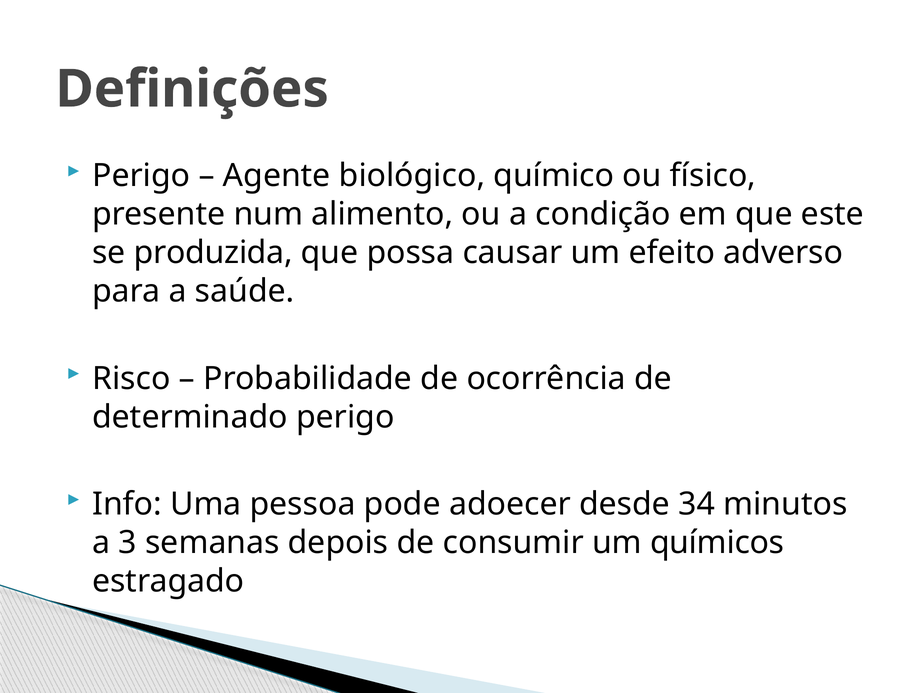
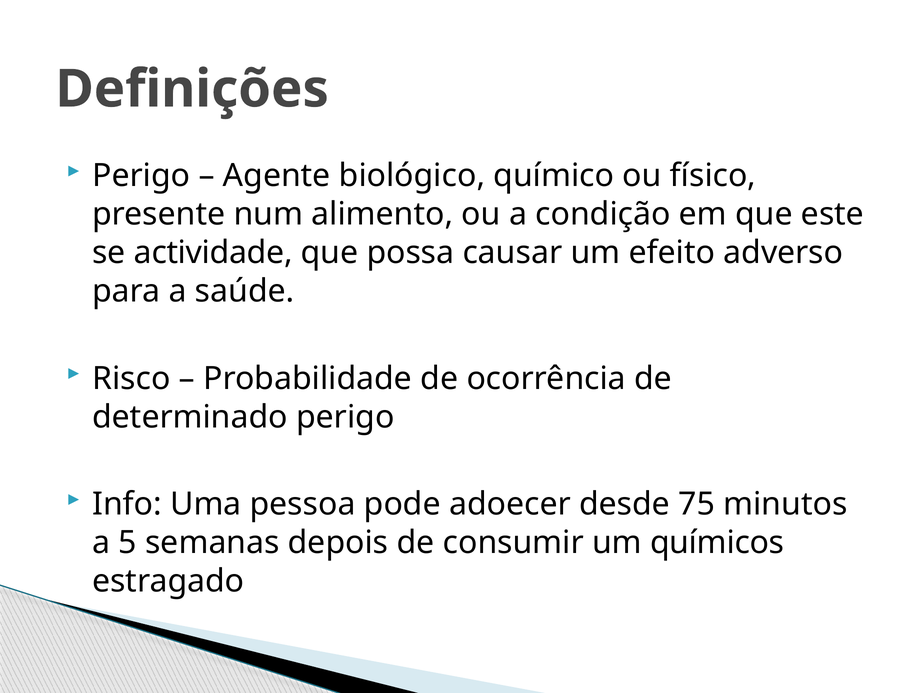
produzida: produzida -> actividade
34: 34 -> 75
3: 3 -> 5
